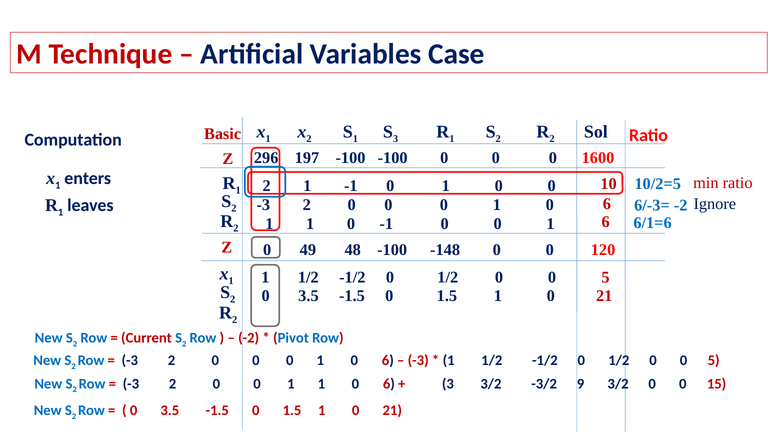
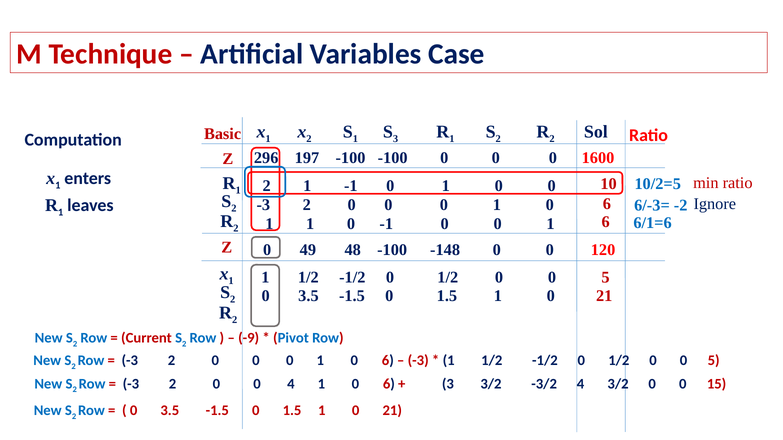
-2 at (249, 338): -2 -> -9
2 0 0 1: 1 -> 4
-3/2 9: 9 -> 4
